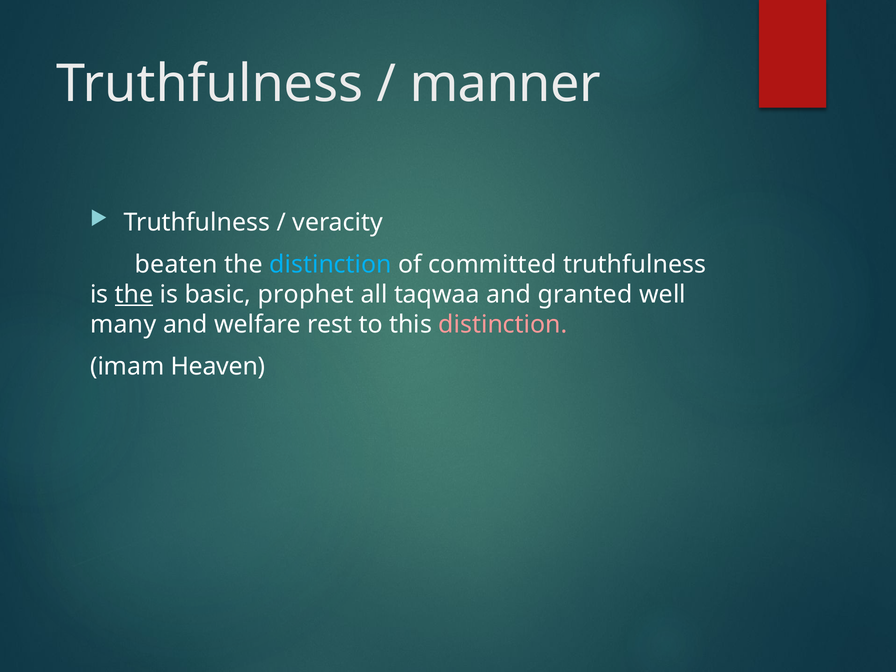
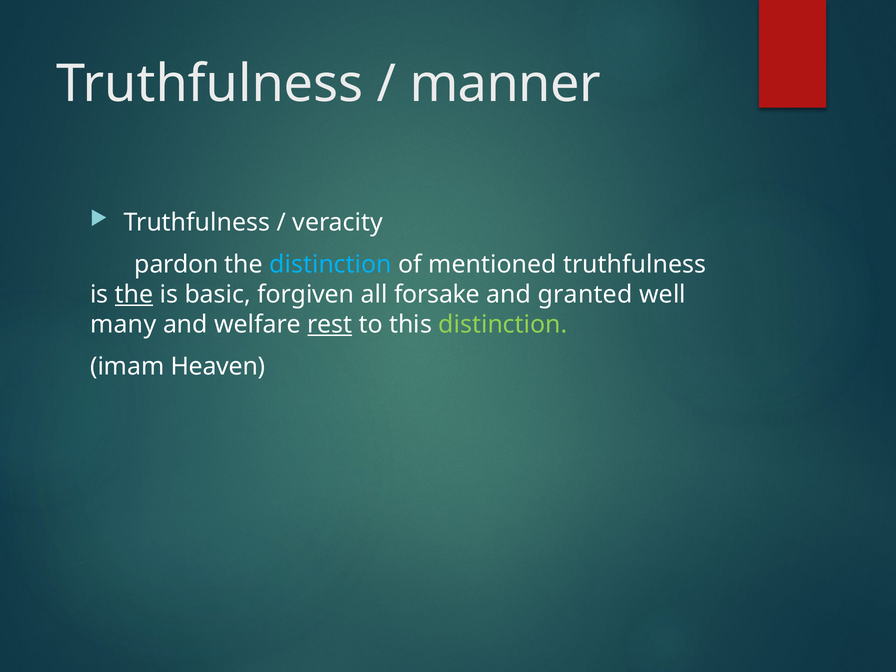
beaten: beaten -> pardon
committed: committed -> mentioned
prophet: prophet -> forgiven
taqwaa: taqwaa -> forsake
rest underline: none -> present
distinction at (503, 324) colour: pink -> light green
